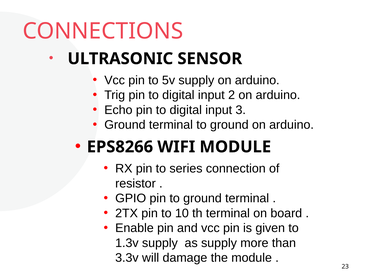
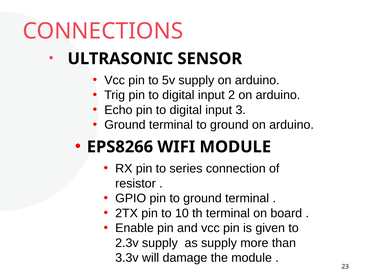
1.3v: 1.3v -> 2.3v
